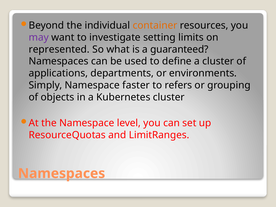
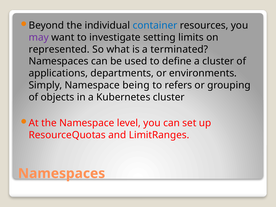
container colour: orange -> blue
guaranteed: guaranteed -> terminated
faster: faster -> being
